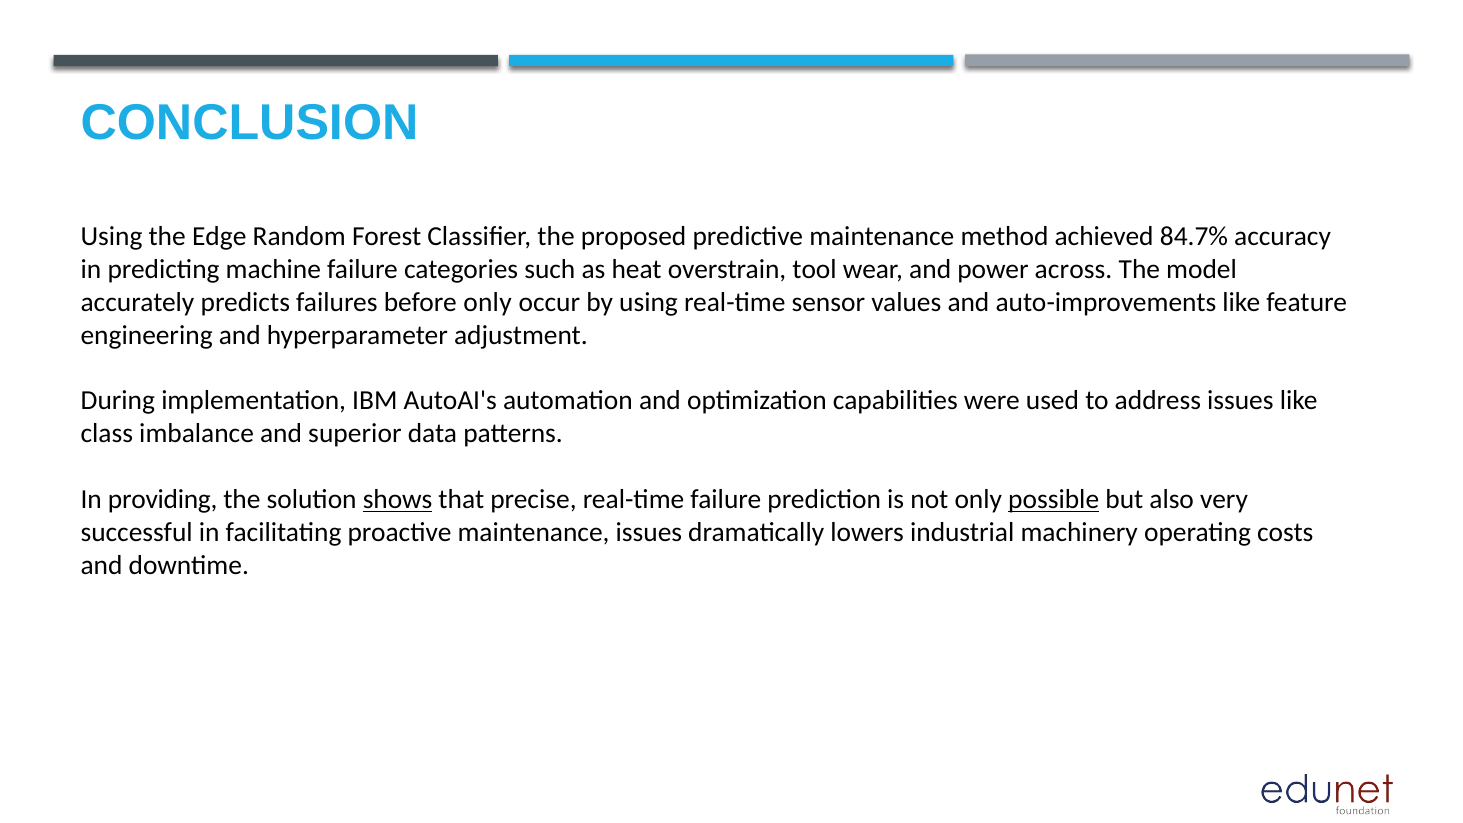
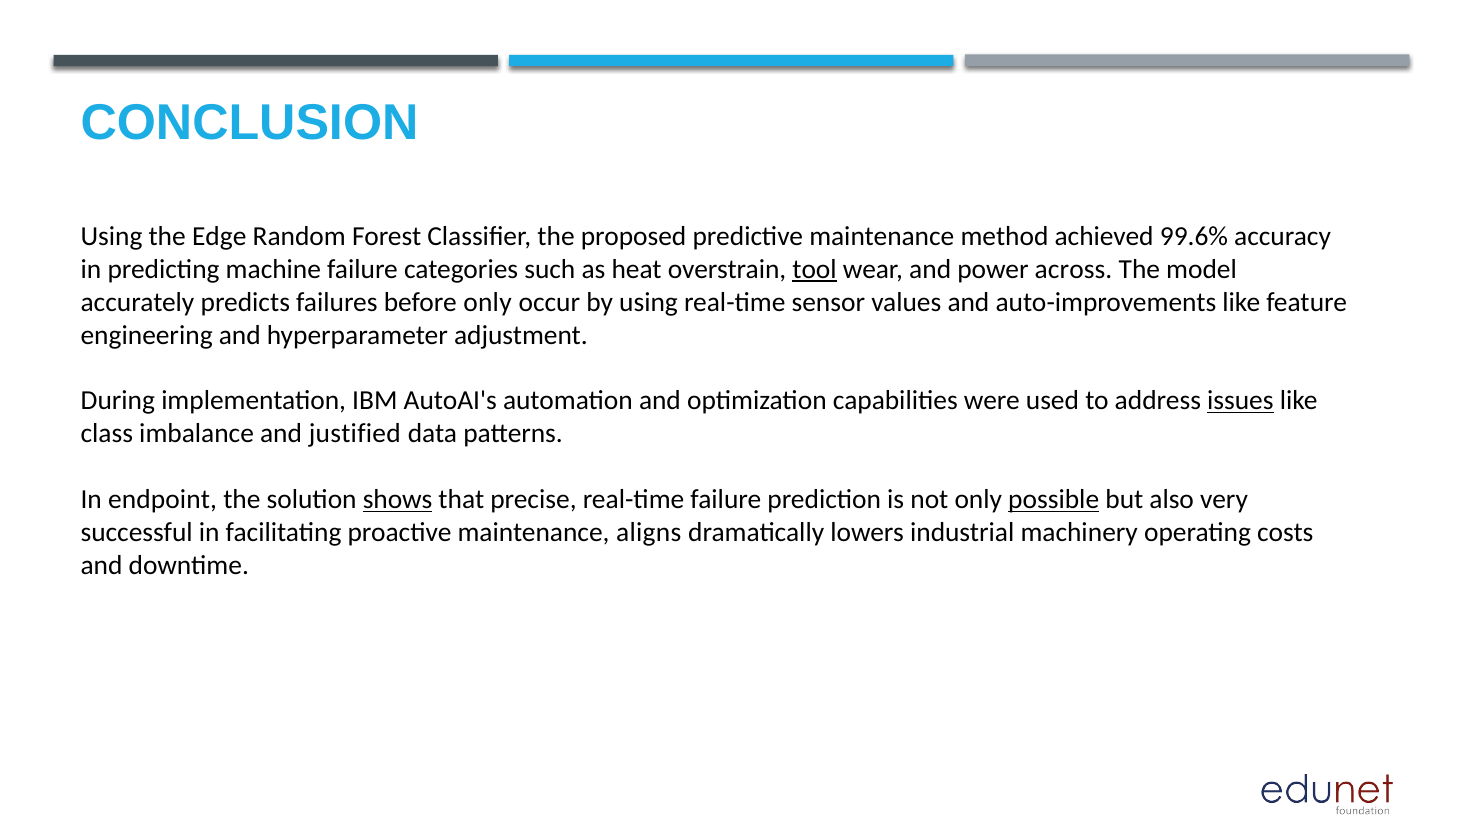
84.7%: 84.7% -> 99.6%
tool underline: none -> present
issues at (1240, 401) underline: none -> present
superior: superior -> justified
providing: providing -> endpoint
maintenance issues: issues -> aligns
